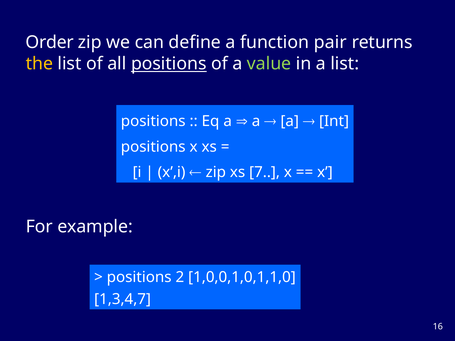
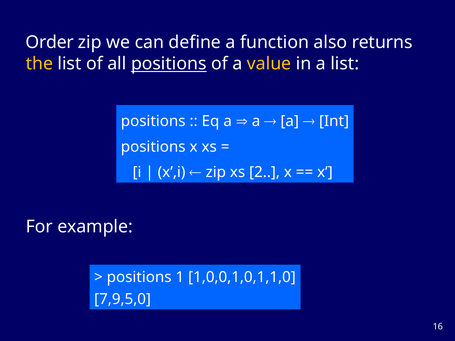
pair: pair -> also
value colour: light green -> yellow
7: 7 -> 2
2: 2 -> 1
1,3,4,7: 1,3,4,7 -> 7,9,5,0
